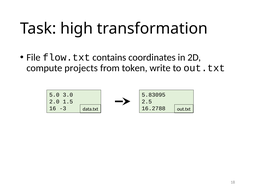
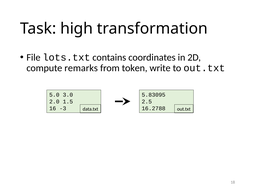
flow.txt: flow.txt -> lots.txt
projects: projects -> remarks
